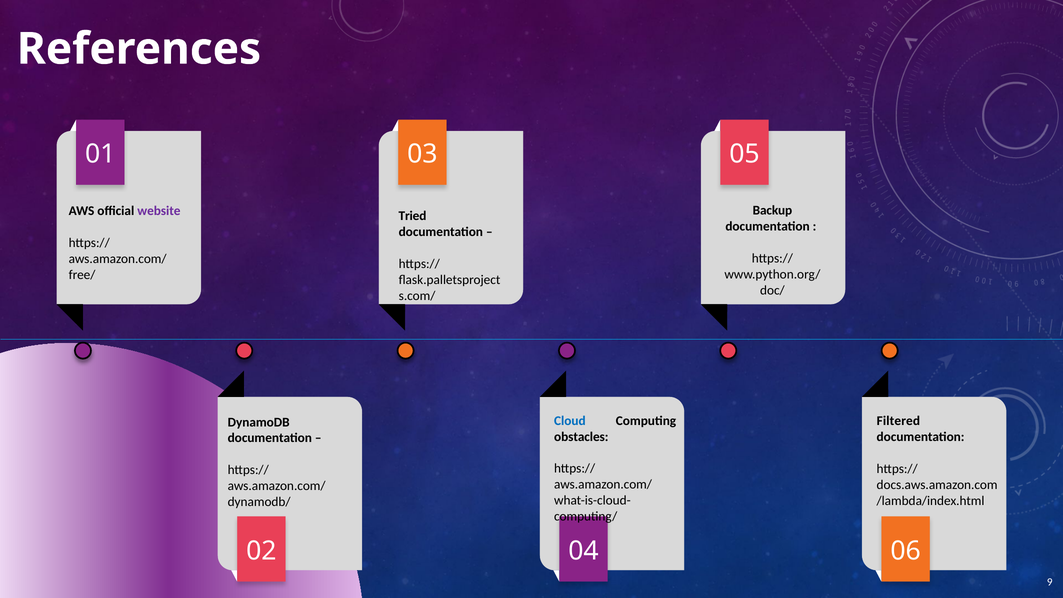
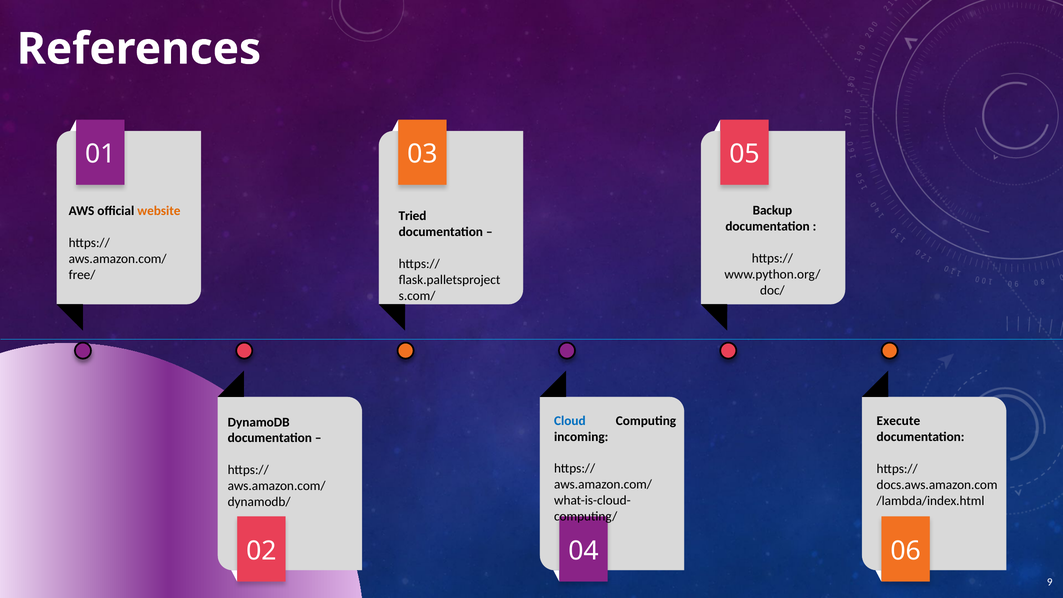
website colour: purple -> orange
Filtered: Filtered -> Execute
obstacles: obstacles -> incoming
